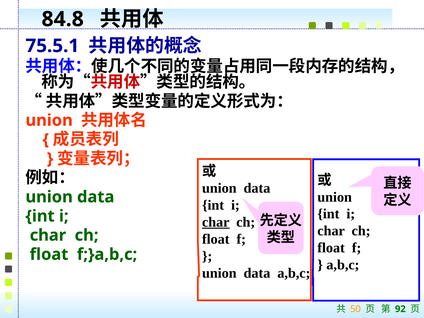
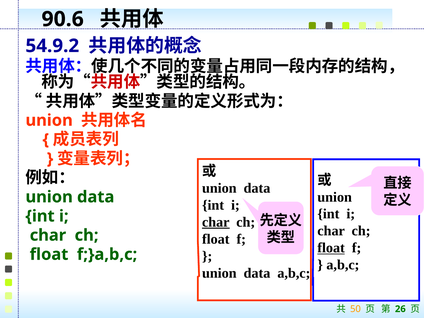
84.8: 84.8 -> 90.6
75.5.1: 75.5.1 -> 54.9.2
float at (331, 248) underline: none -> present
92: 92 -> 26
